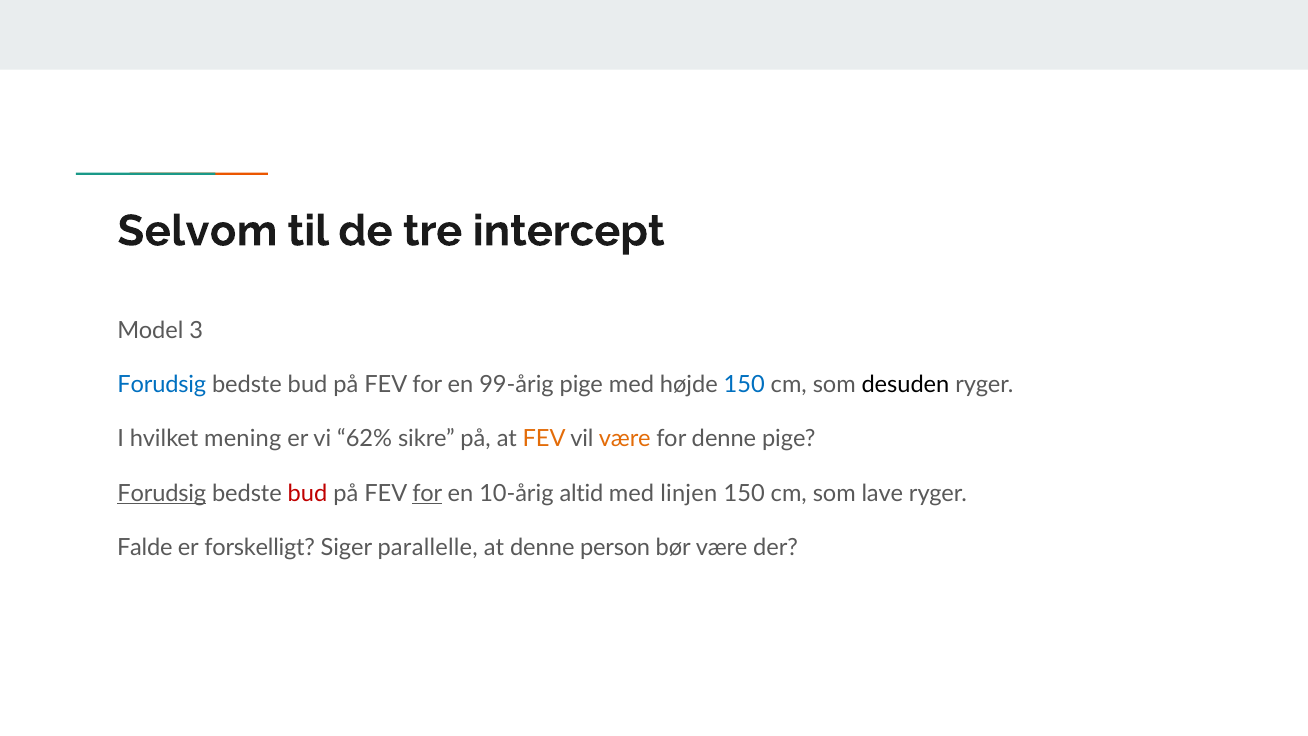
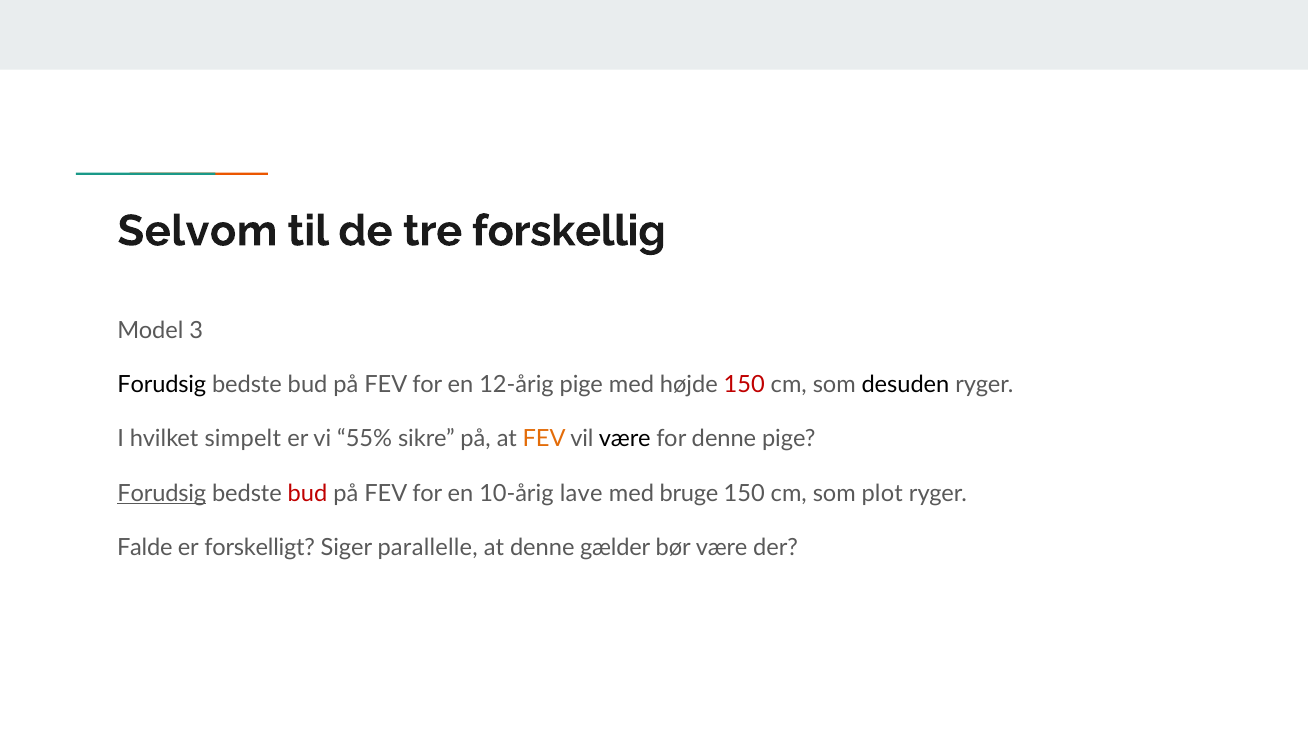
intercept: intercept -> forskellig
Forudsig at (162, 385) colour: blue -> black
99-årig: 99-årig -> 12-årig
150 at (744, 385) colour: blue -> red
mening: mening -> simpelt
62%: 62% -> 55%
være at (625, 439) colour: orange -> black
for at (427, 493) underline: present -> none
altid: altid -> lave
linjen: linjen -> bruge
lave: lave -> plot
person: person -> gælder
